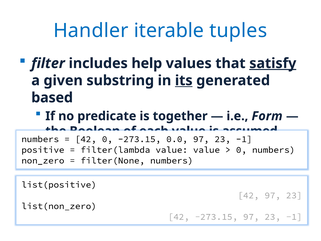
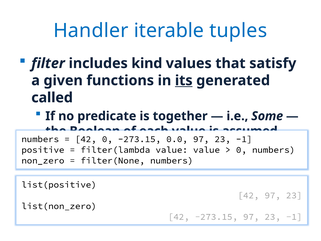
help: help -> kind
satisfy underline: present -> none
substring: substring -> functions
based: based -> called
Form: Form -> Some
